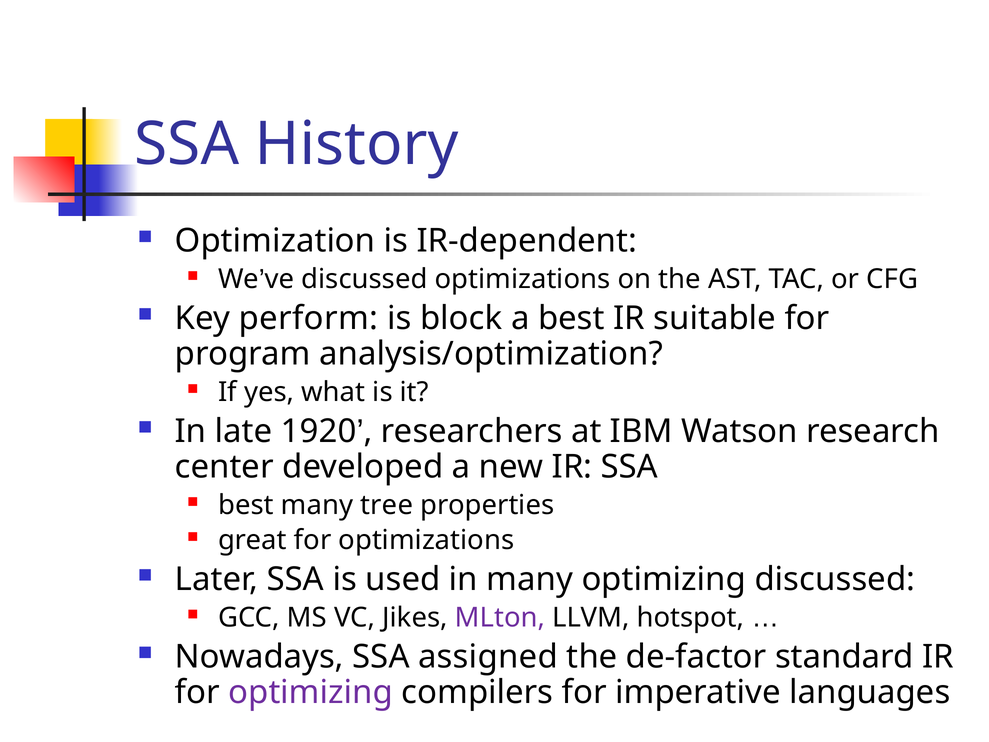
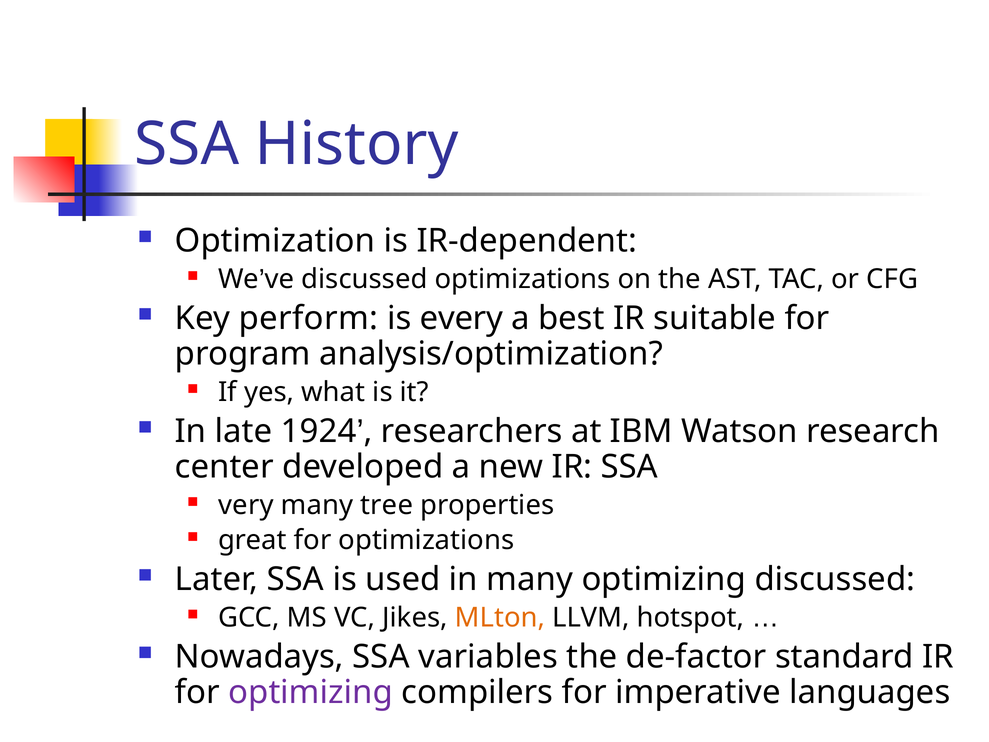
block: block -> every
1920: 1920 -> 1924
best at (246, 505): best -> very
MLton colour: purple -> orange
assigned: assigned -> variables
